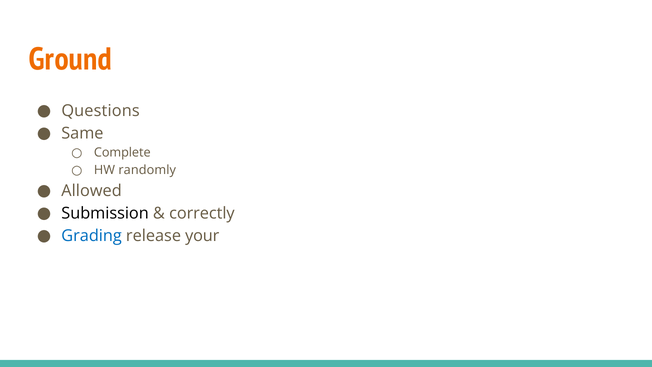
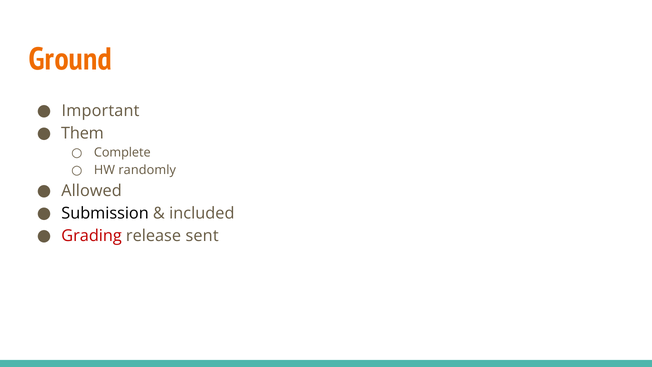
Questions: Questions -> Important
Same: Same -> Them
correctly: correctly -> included
Grading colour: blue -> red
your: your -> sent
